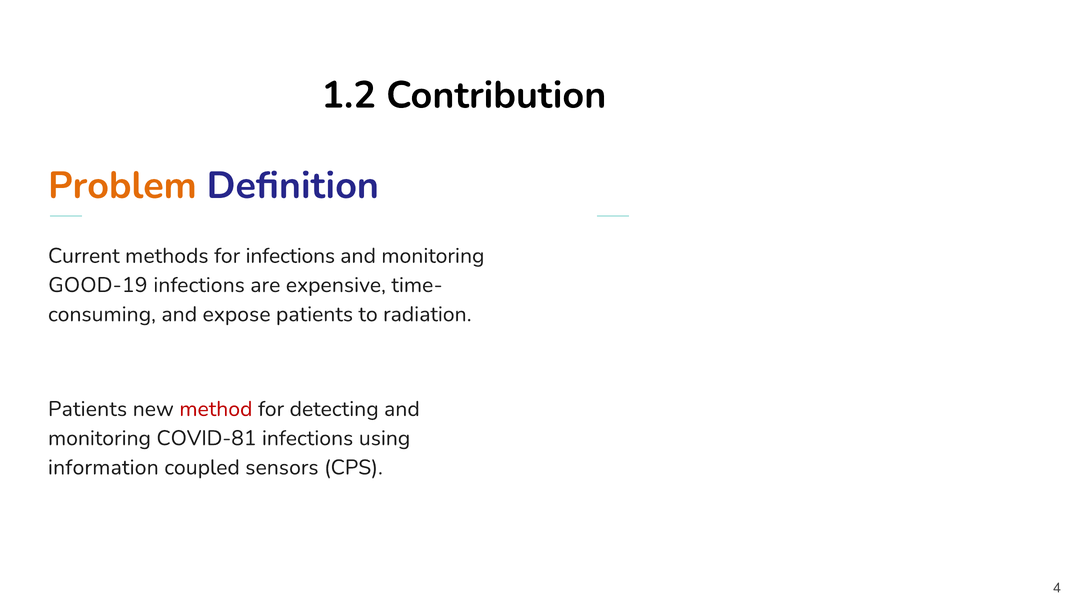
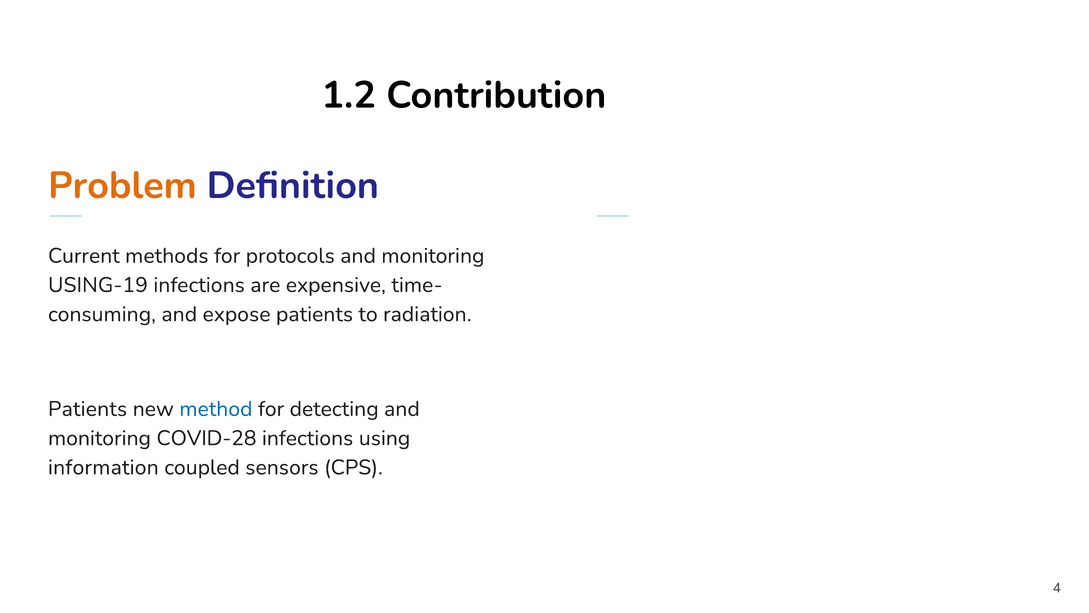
for infections: infections -> protocols
GOOD-19: GOOD-19 -> USING-19
method colour: red -> blue
COVID-81: COVID-81 -> COVID-28
